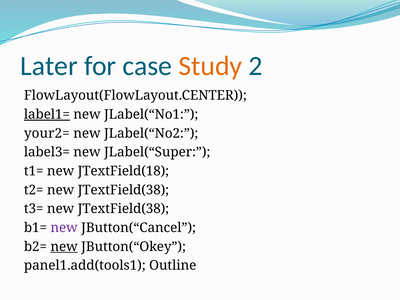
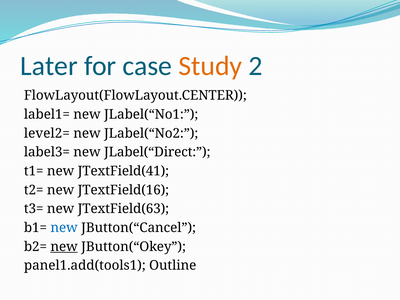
label1= underline: present -> none
your2=: your2= -> level2=
JLabel(“Super: JLabel(“Super -> JLabel(“Direct
JTextField(18: JTextField(18 -> JTextField(41
t2= new JTextField(38: JTextField(38 -> JTextField(16
t3= new JTextField(38: JTextField(38 -> JTextField(63
new at (64, 228) colour: purple -> blue
